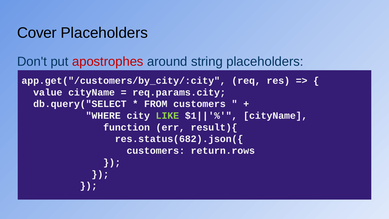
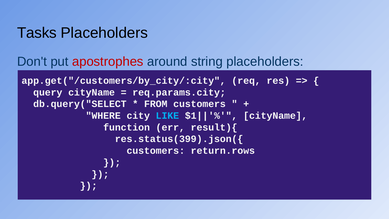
Cover: Cover -> Tasks
value: value -> query
LIKE colour: light green -> light blue
res.status(682).json({: res.status(682).json({ -> res.status(399).json({
